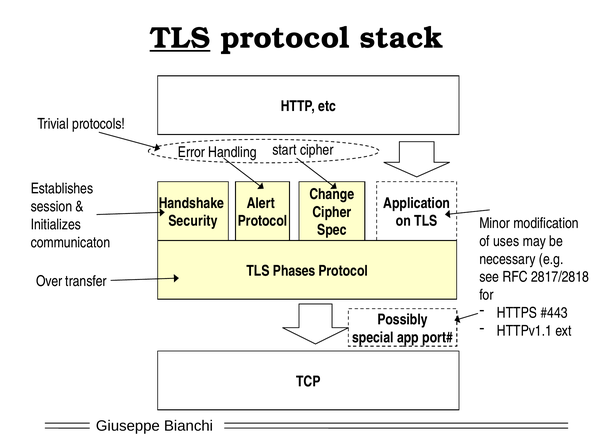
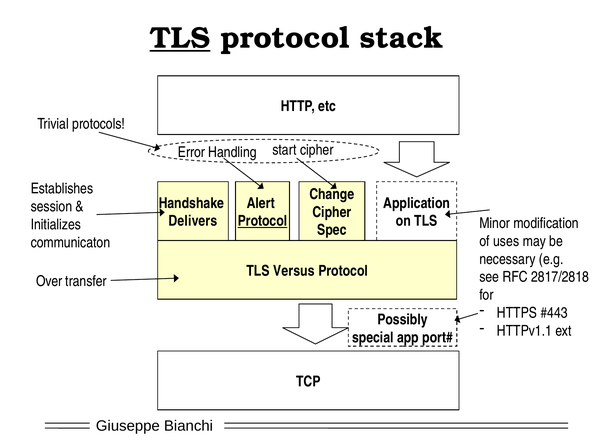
Security: Security -> Delivers
Protocol at (263, 221) underline: none -> present
Phases: Phases -> Versus
